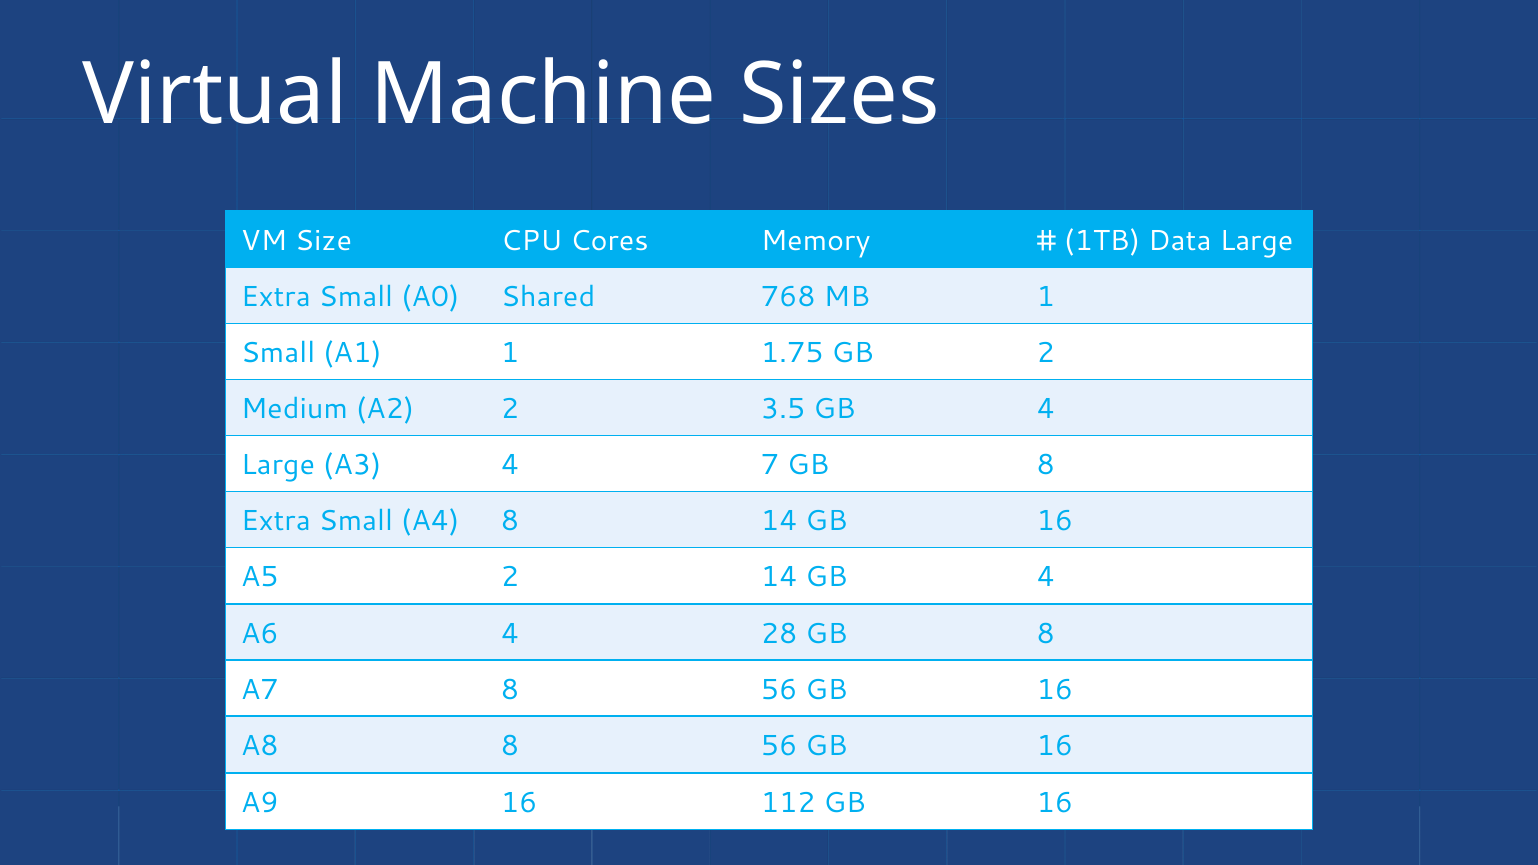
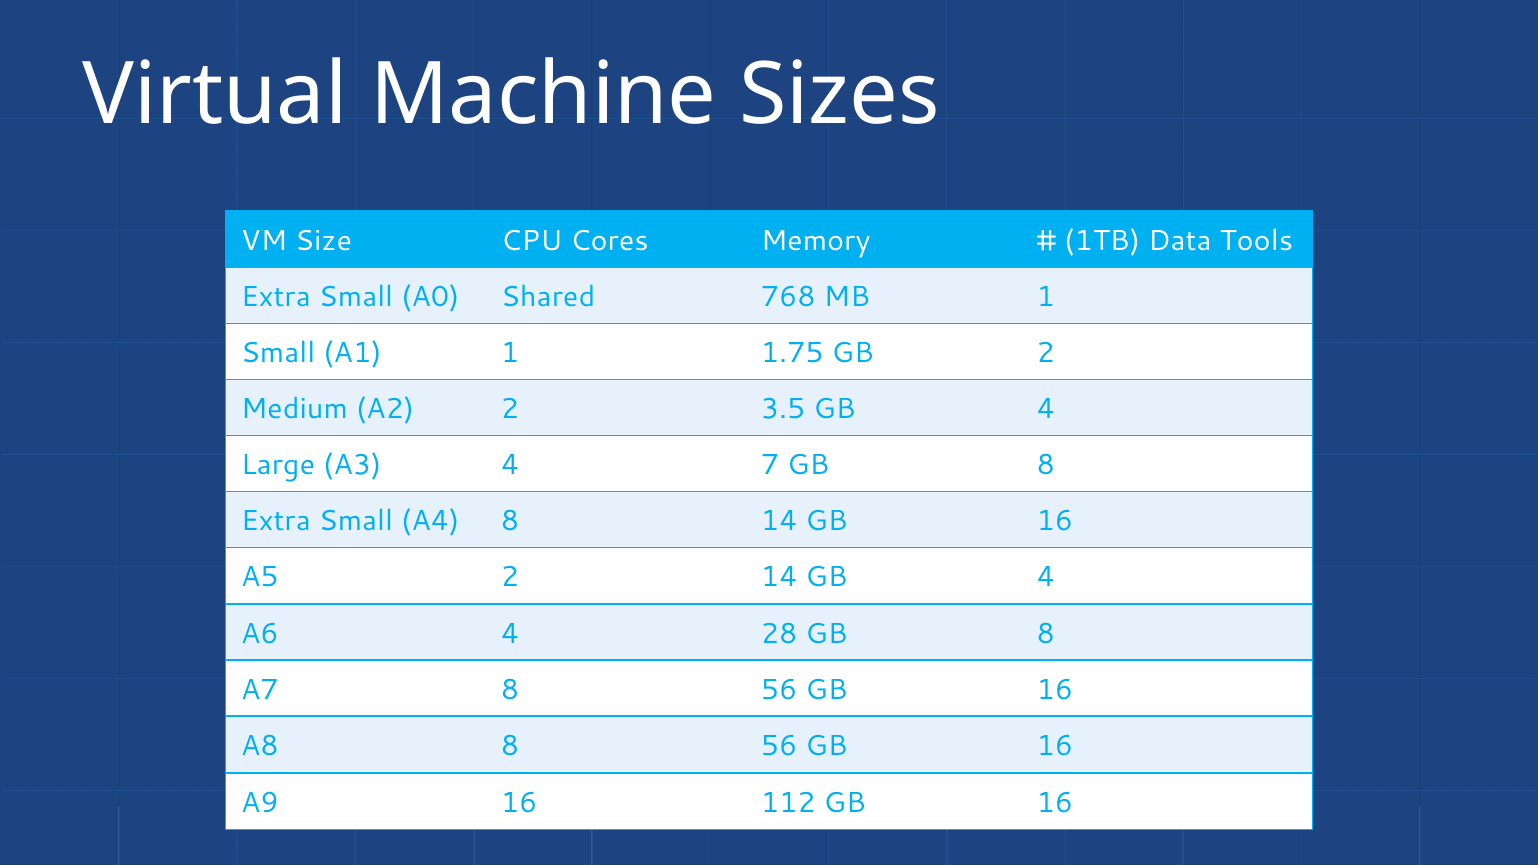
Data Large: Large -> Tools
